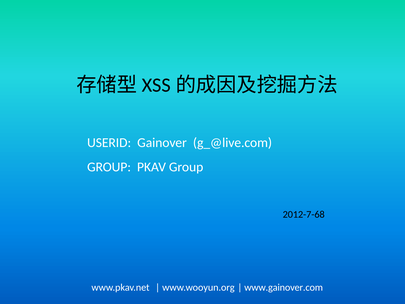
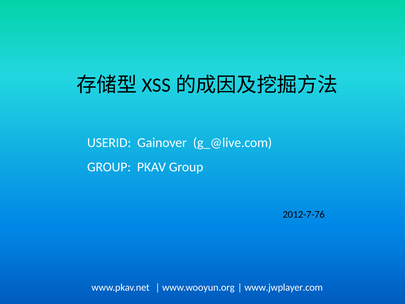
2012-7-68: 2012-7-68 -> 2012-7-76
www.gainover.com: www.gainover.com -> www.jwplayer.com
